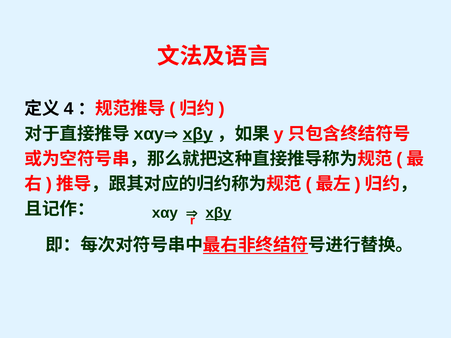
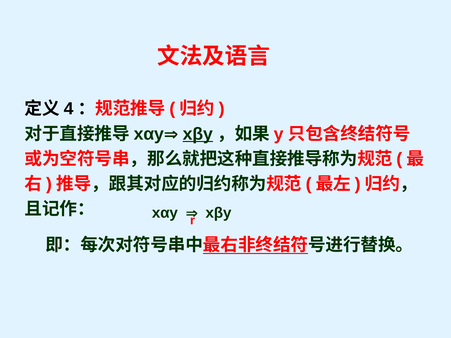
xβy at (218, 213) underline: present -> none
